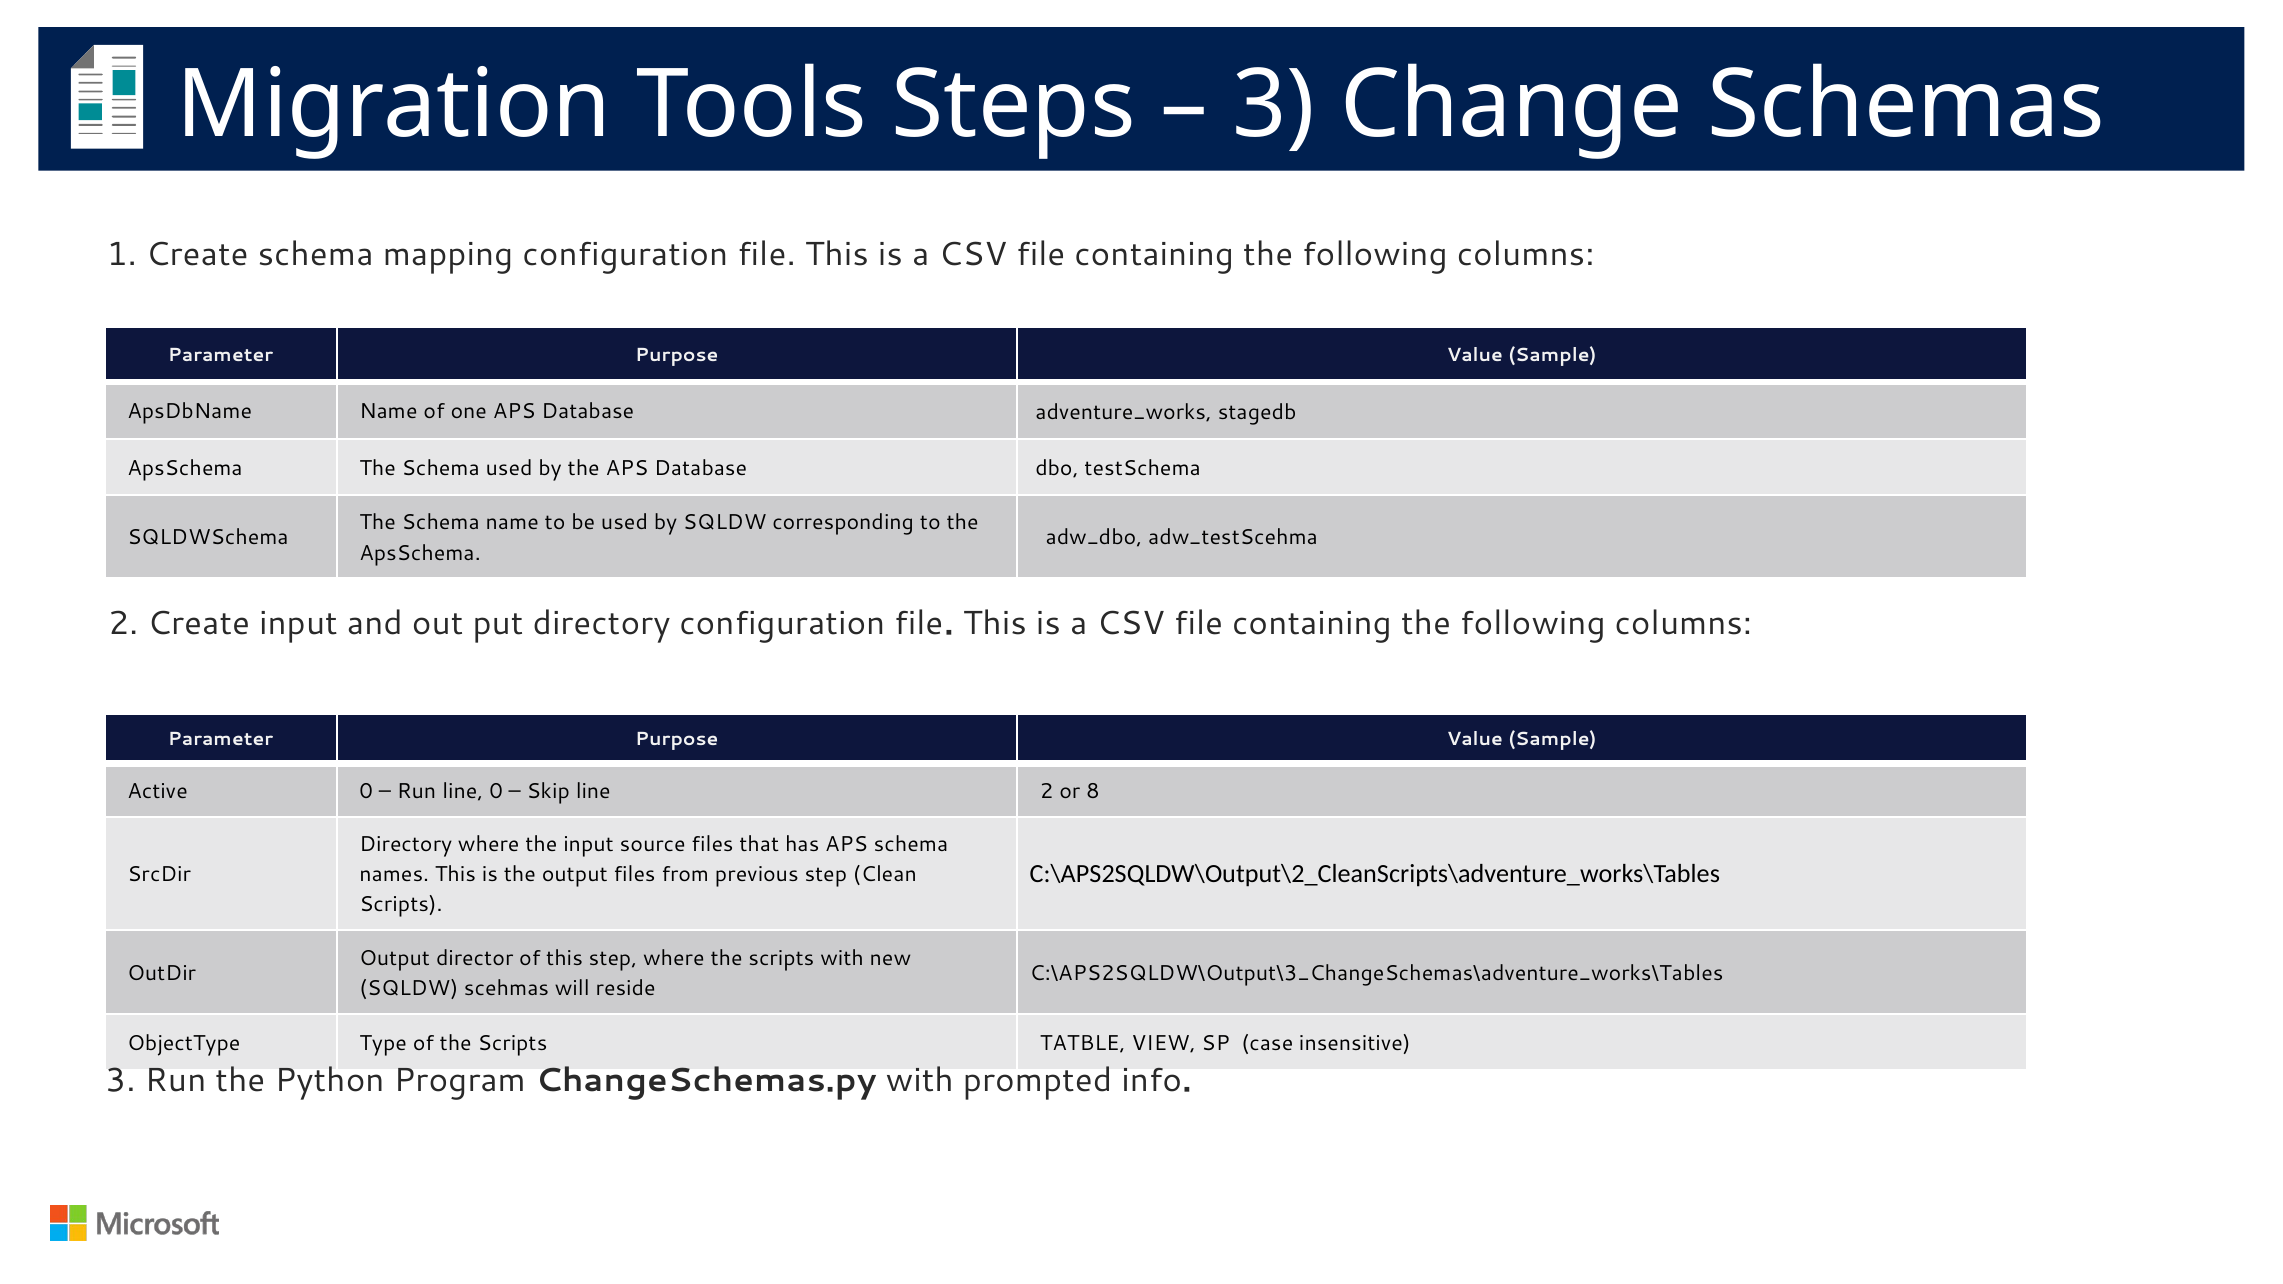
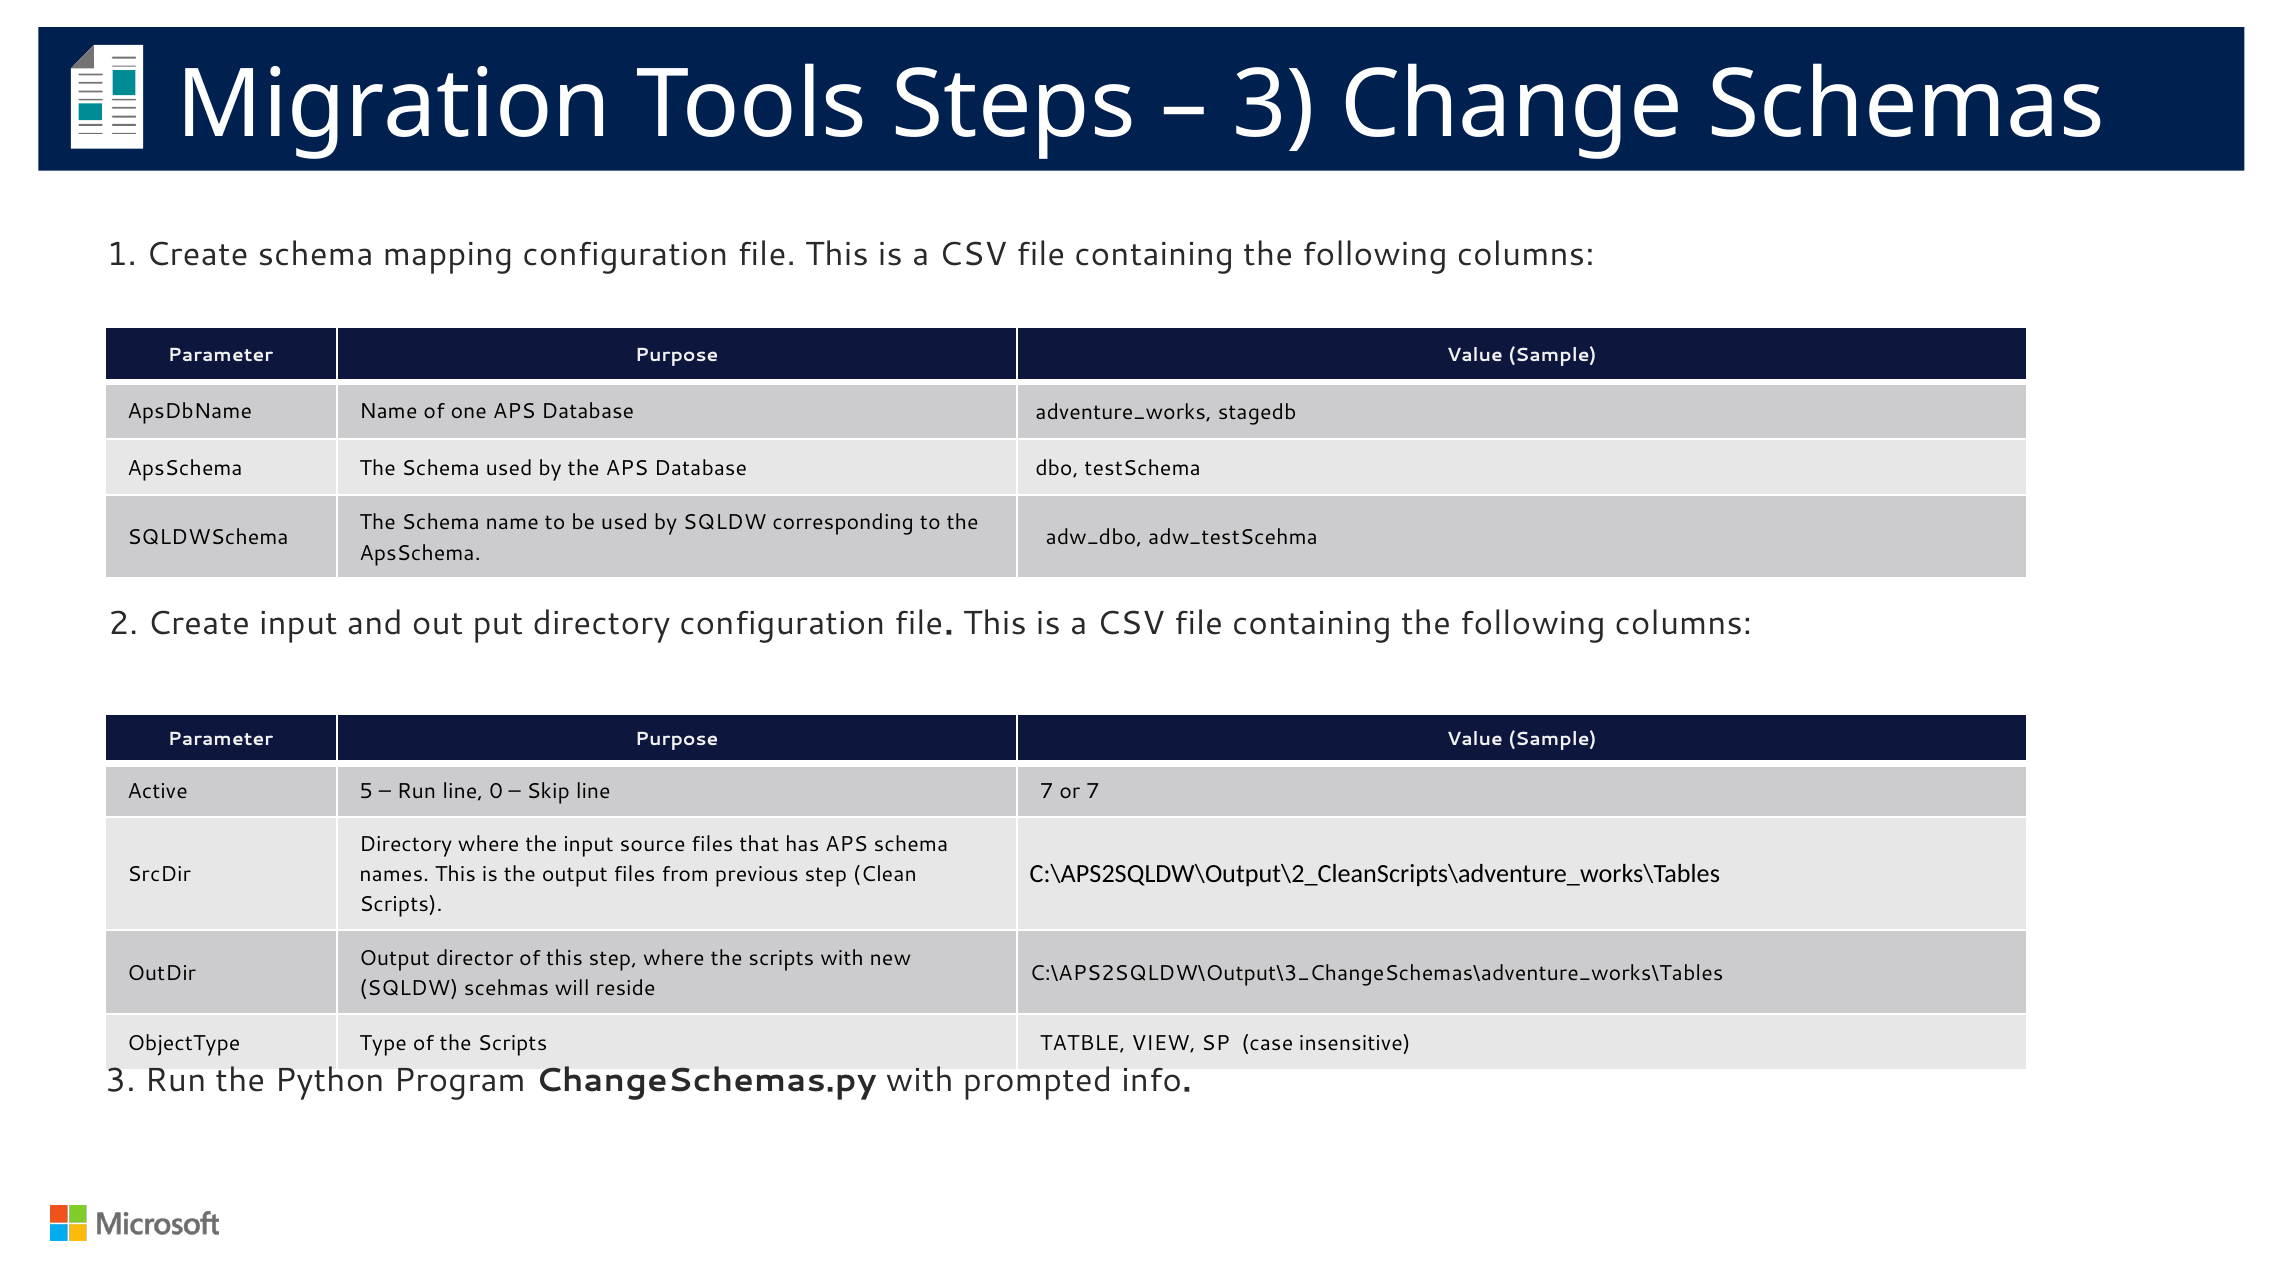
Active 0: 0 -> 5
line 2: 2 -> 7
or 8: 8 -> 7
